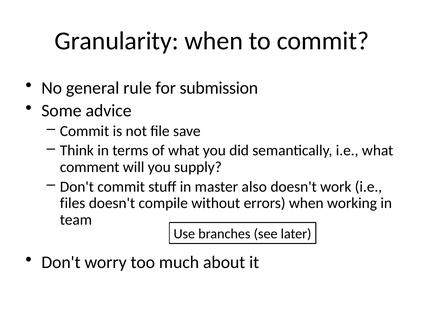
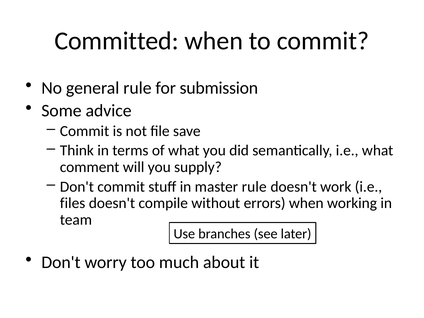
Granularity: Granularity -> Committed
master also: also -> rule
